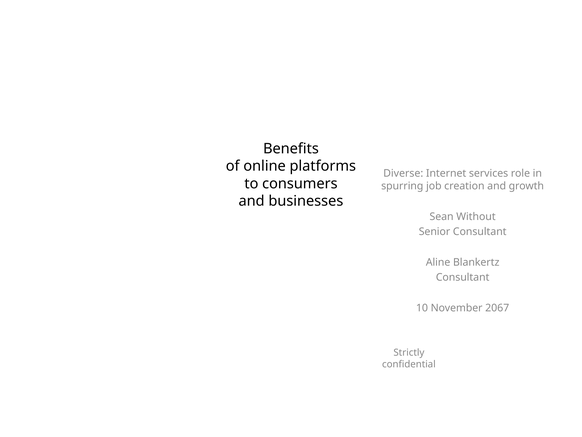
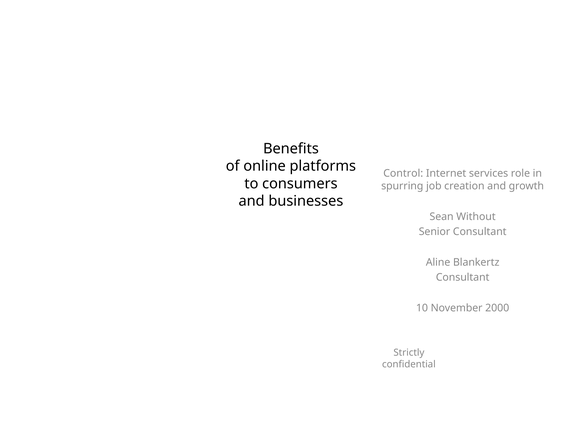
Diverse: Diverse -> Control
2067: 2067 -> 2000
